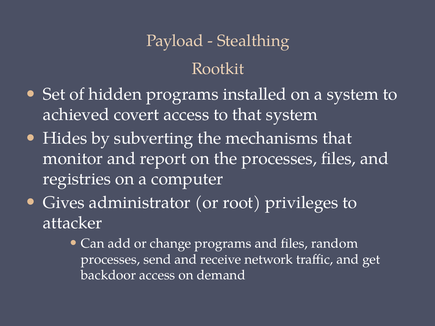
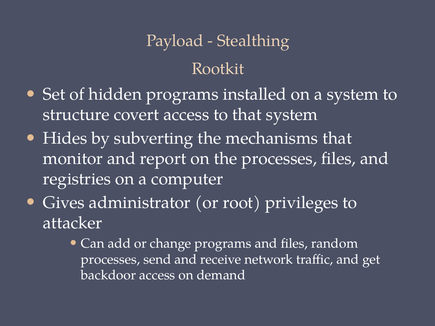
achieved: achieved -> structure
